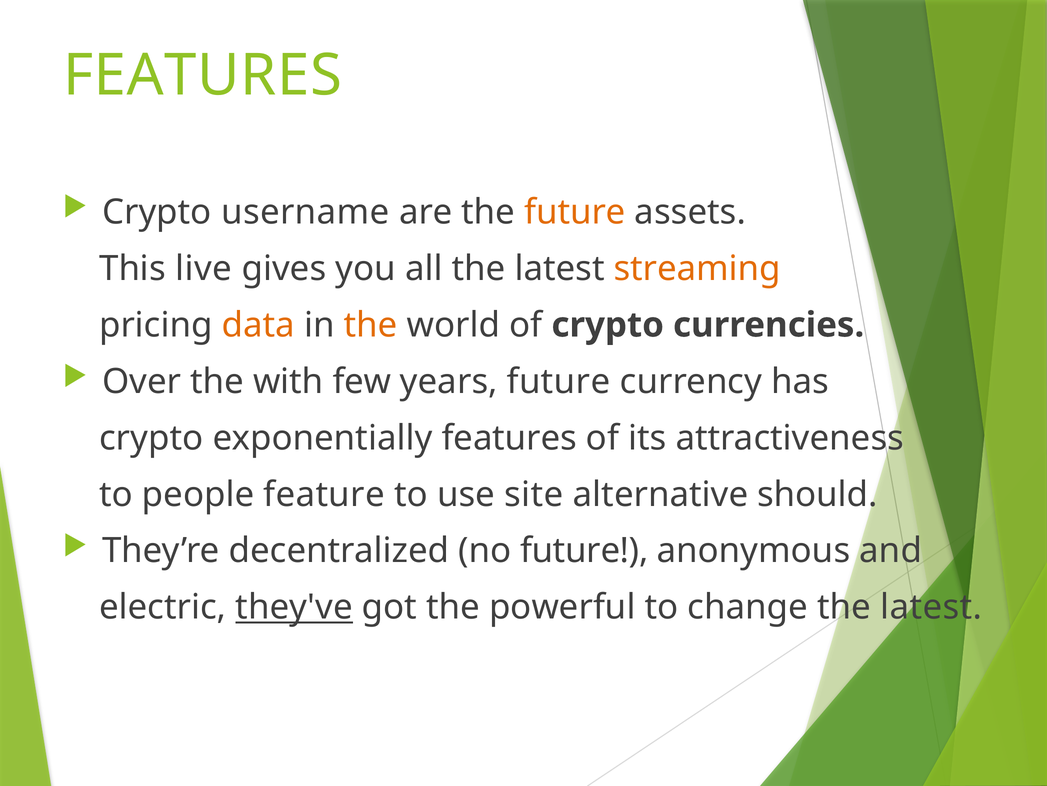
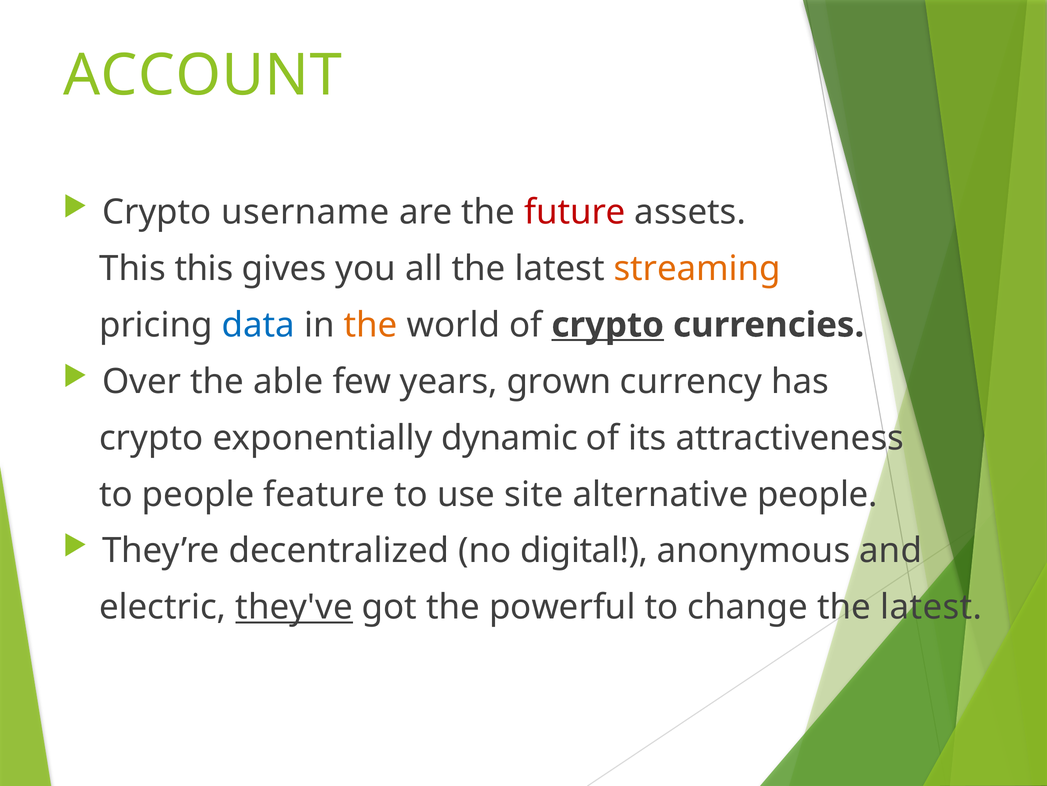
FEATURES at (203, 76): FEATURES -> ACCOUNT
future at (575, 212) colour: orange -> red
This live: live -> this
data colour: orange -> blue
crypto at (608, 325) underline: none -> present
with: with -> able
years future: future -> grown
exponentially features: features -> dynamic
alternative should: should -> people
no future: future -> digital
